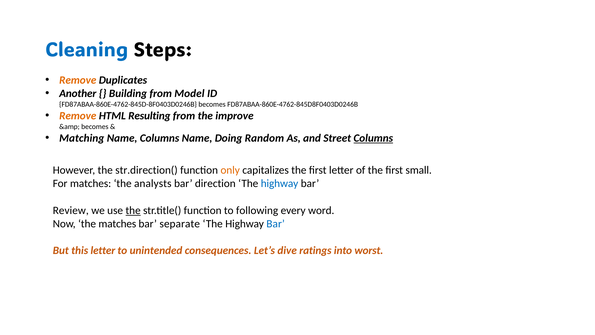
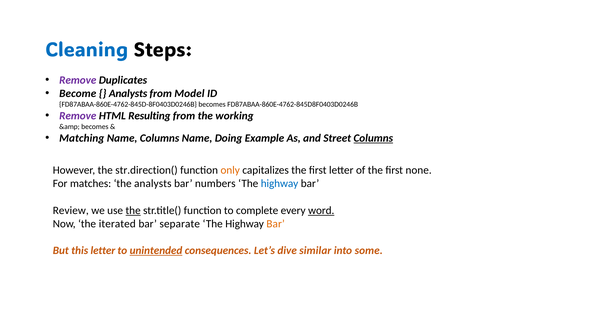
Remove at (78, 80) colour: orange -> purple
Another: Another -> Become
Building at (128, 93): Building -> Analysts
Remove at (78, 116) colour: orange -> purple
improve: improve -> working
Random: Random -> Example
small: small -> none
direction: direction -> numbers
following: following -> complete
word underline: none -> present
the matches: matches -> iterated
Bar at (276, 224) colour: blue -> orange
unintended underline: none -> present
ratings: ratings -> similar
worst: worst -> some
